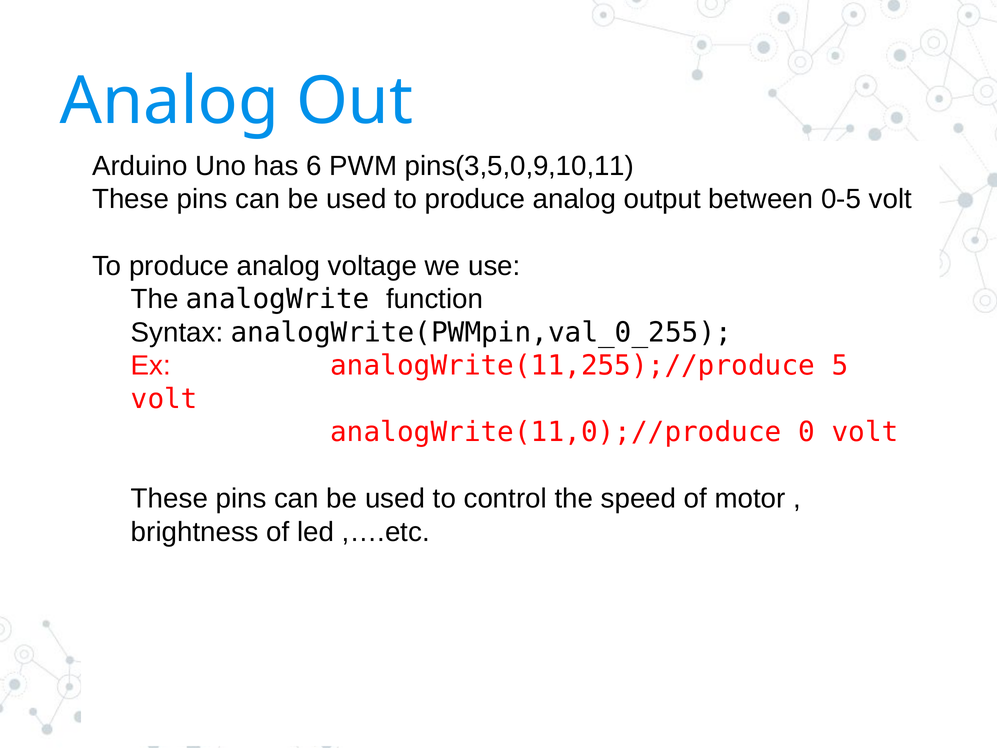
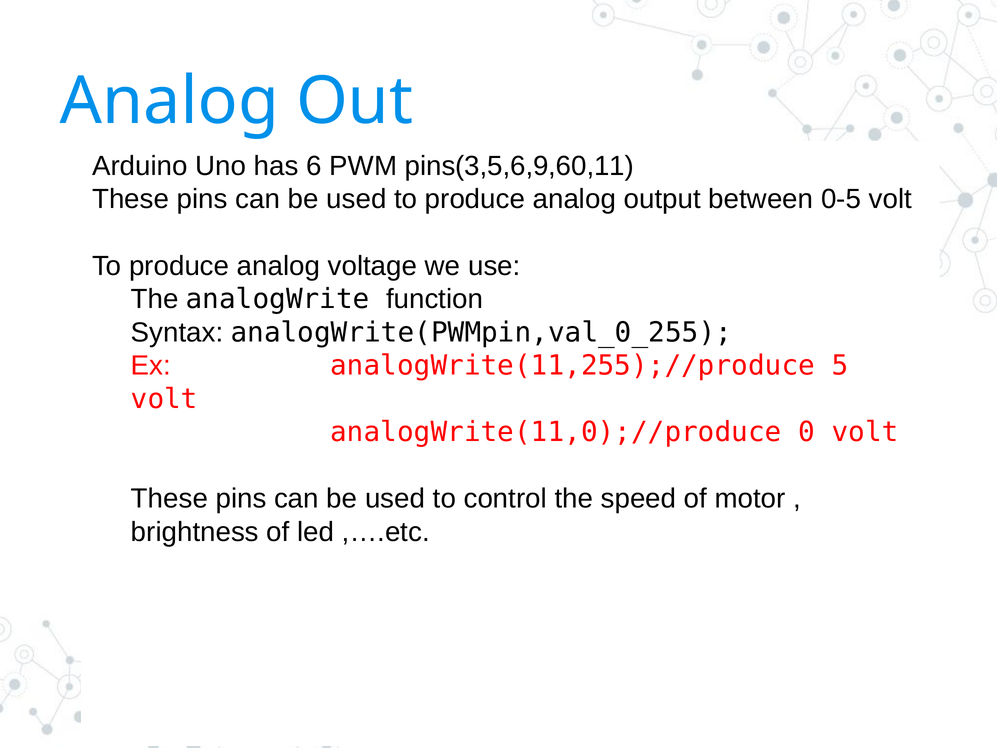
pins(3,5,0,9,10,11: pins(3,5,0,9,10,11 -> pins(3,5,6,9,60,11
